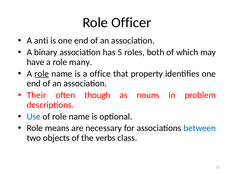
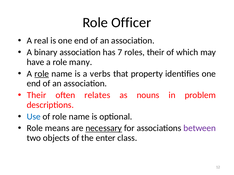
anti: anti -> real
5: 5 -> 7
roles both: both -> their
office: office -> verbs
though: though -> relates
necessary underline: none -> present
between colour: blue -> purple
verbs: verbs -> enter
